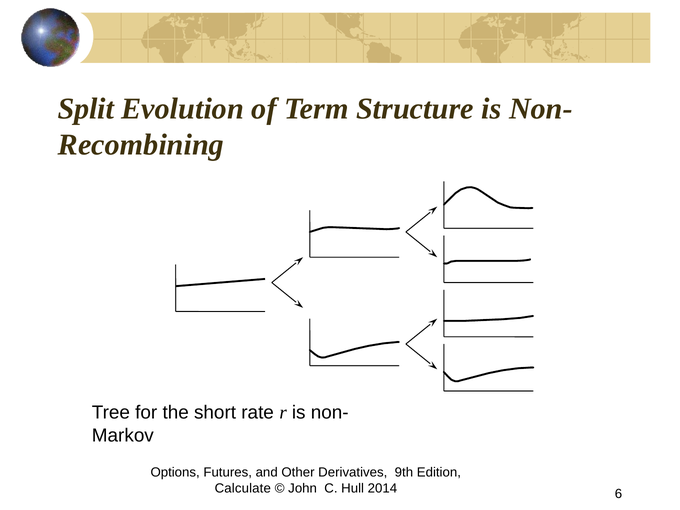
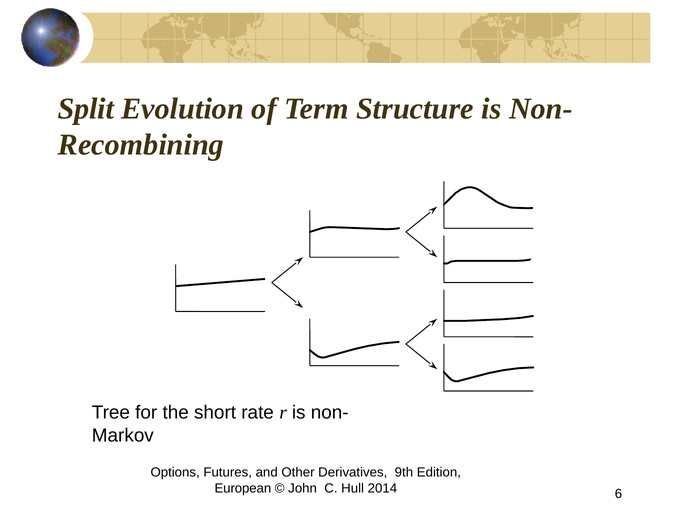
Calculate: Calculate -> European
